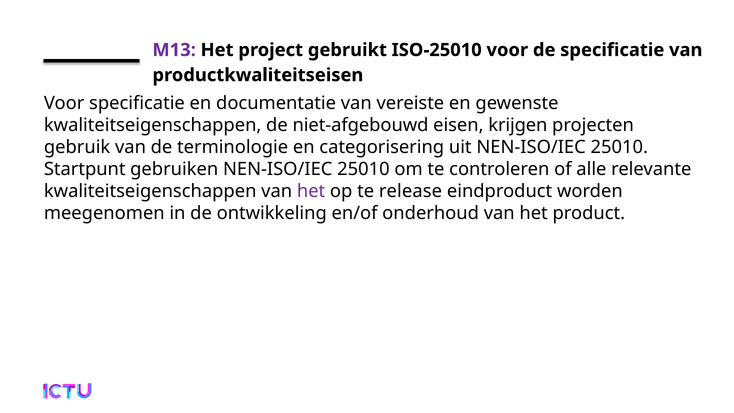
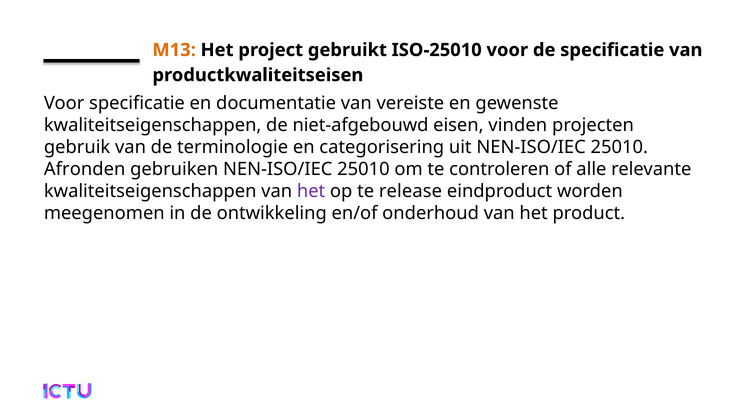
M13 colour: purple -> orange
krijgen: krijgen -> vinden
Startpunt: Startpunt -> Afronden
